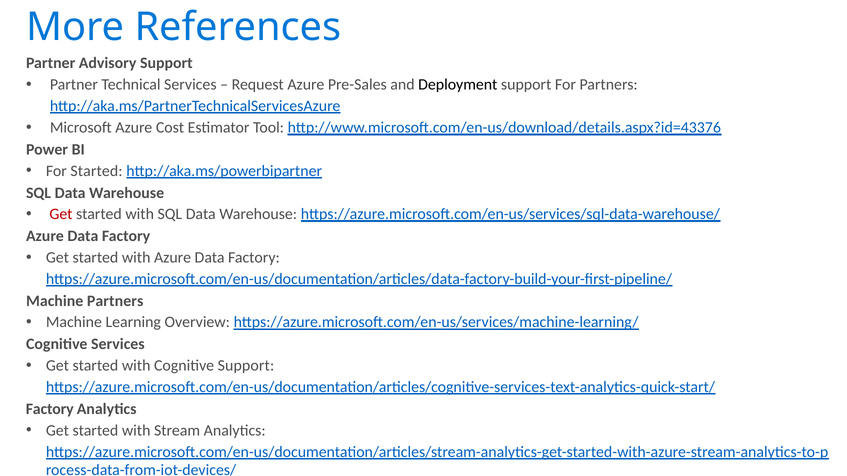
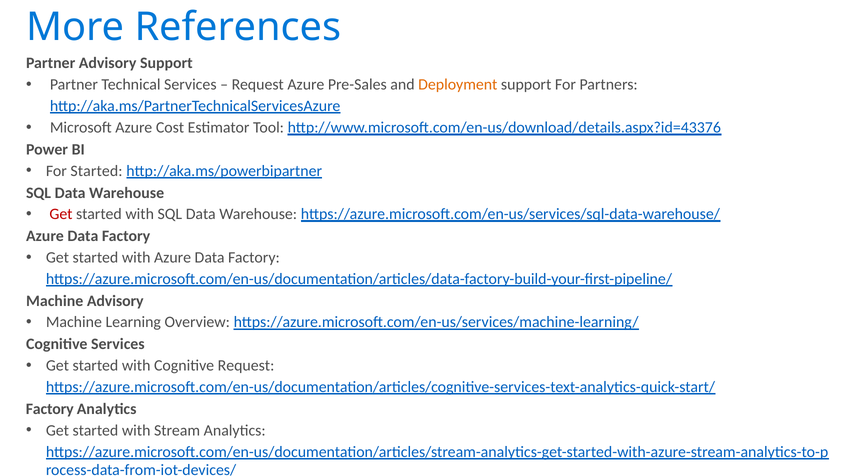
Deployment colour: black -> orange
Machine Partners: Partners -> Advisory
Cognitive Support: Support -> Request
